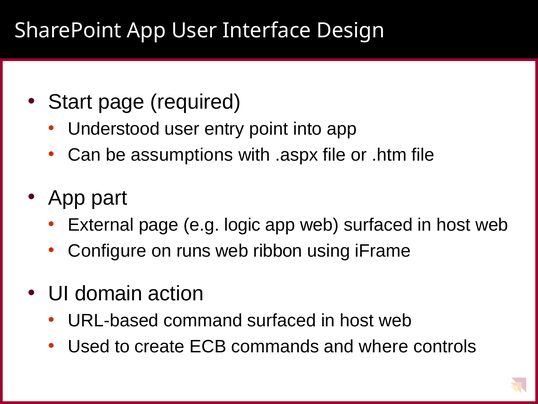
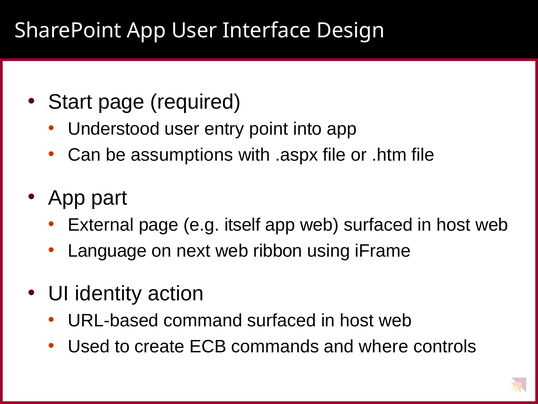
logic: logic -> itself
Configure: Configure -> Language
runs: runs -> next
domain: domain -> identity
